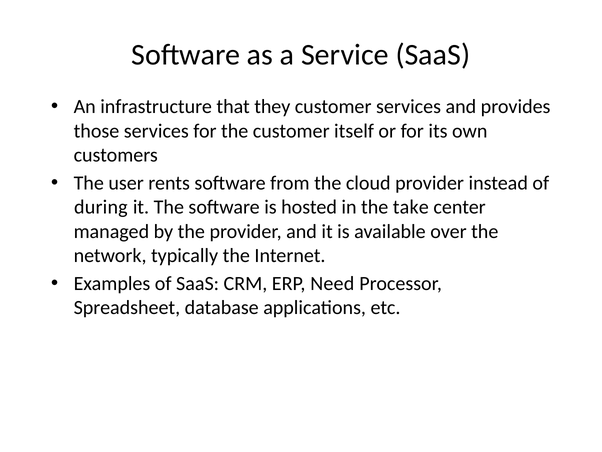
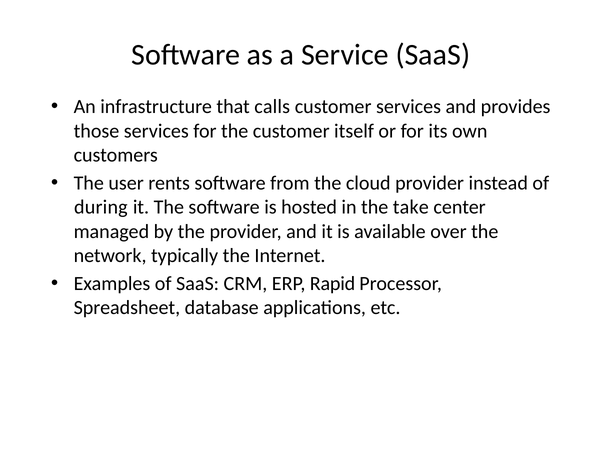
they: they -> calls
Need: Need -> Rapid
